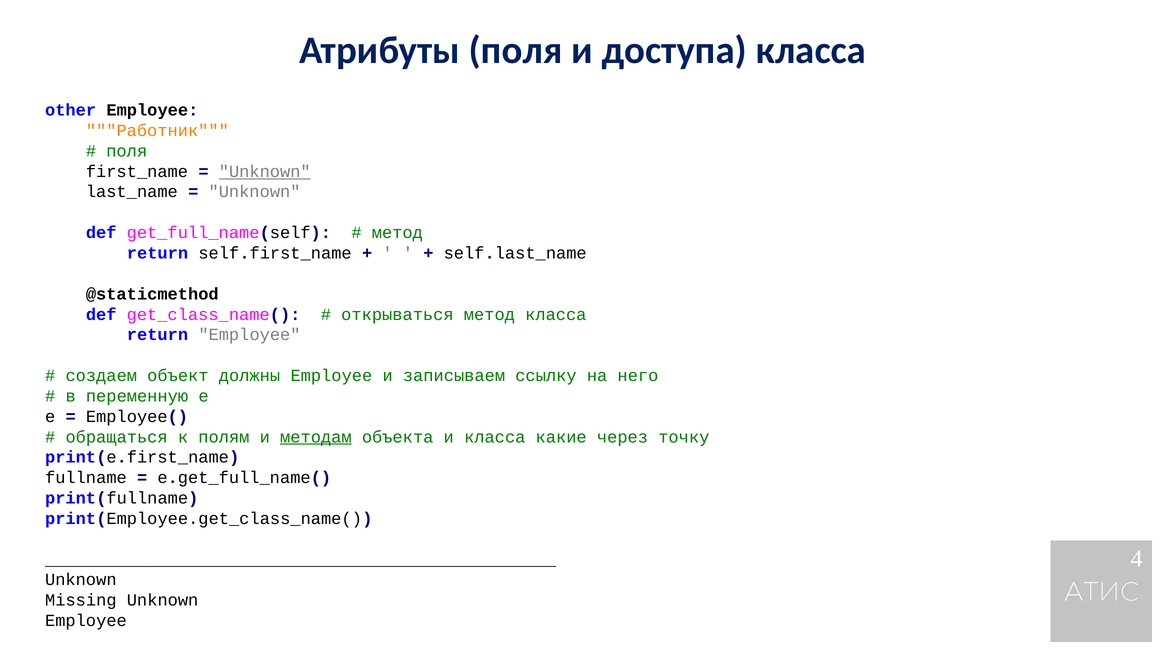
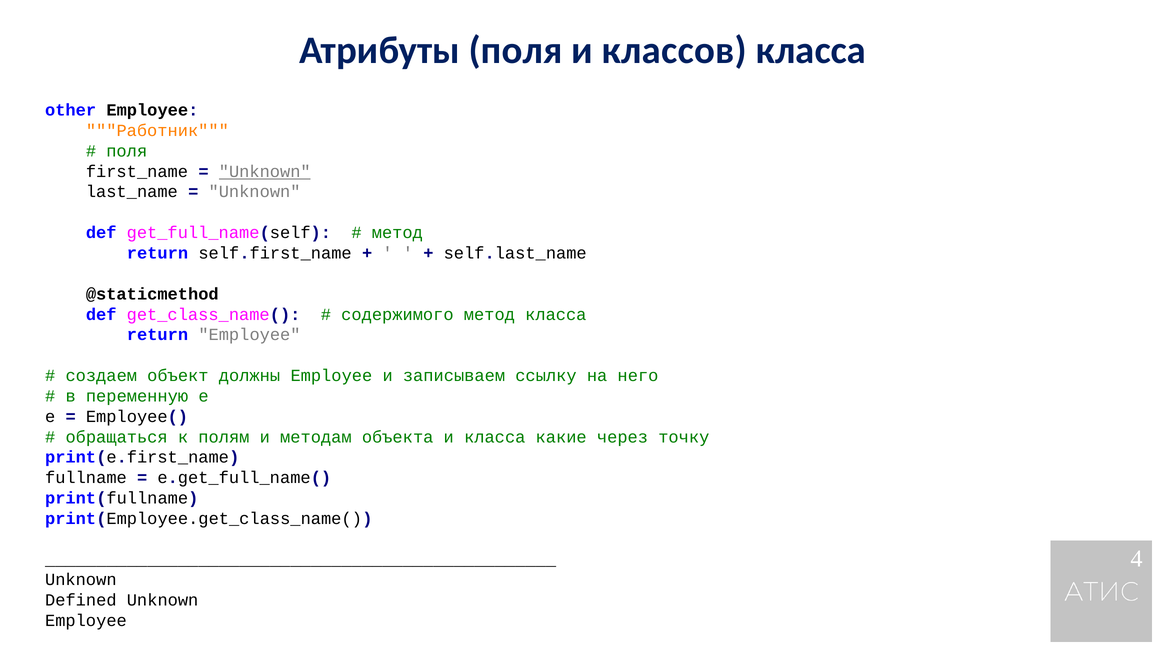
доступа: доступа -> классов
открываться: открываться -> содержимого
методам underline: present -> none
Missing: Missing -> Defined
